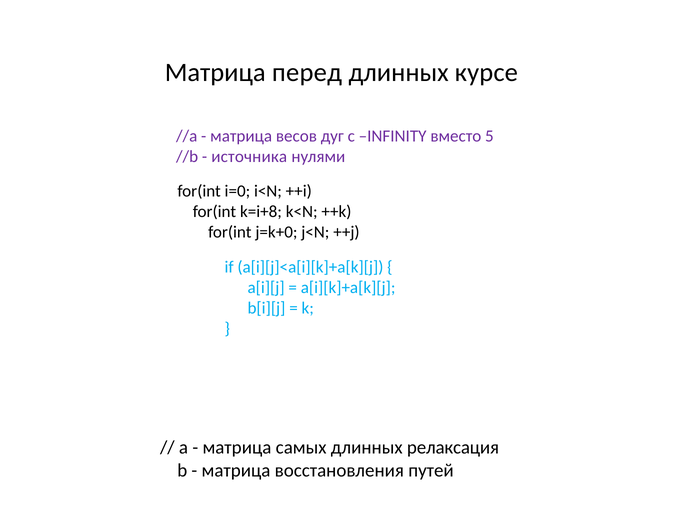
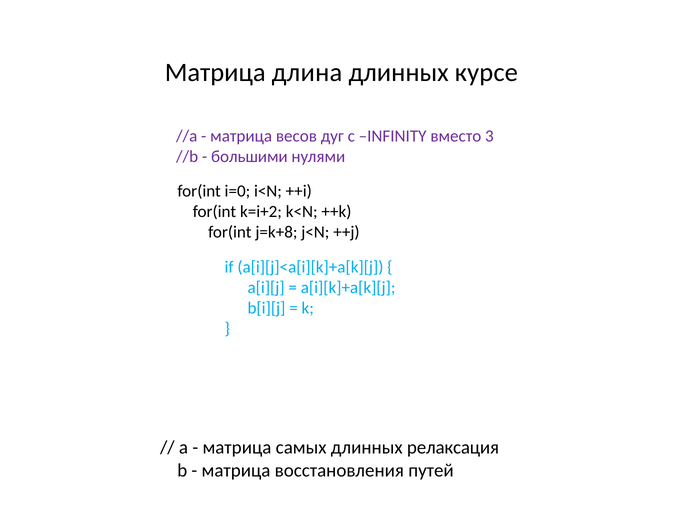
перед: перед -> длина
5: 5 -> 3
источника: источника -> большими
k=i+8: k=i+8 -> k=i+2
j=k+0: j=k+0 -> j=k+8
